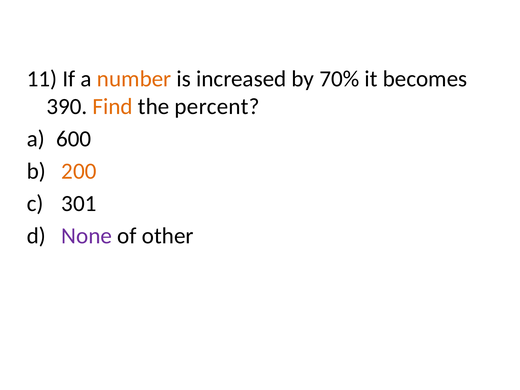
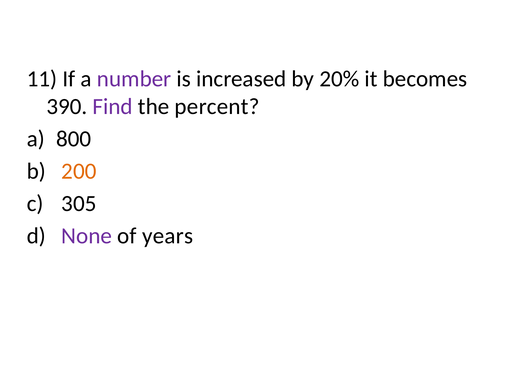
number colour: orange -> purple
70%: 70% -> 20%
Find colour: orange -> purple
600: 600 -> 800
301: 301 -> 305
other: other -> years
